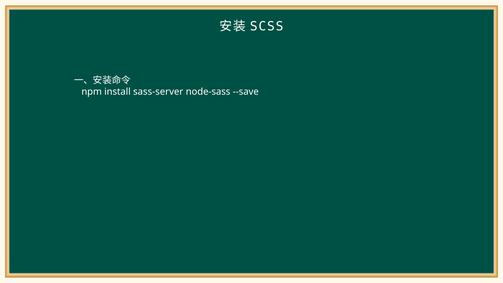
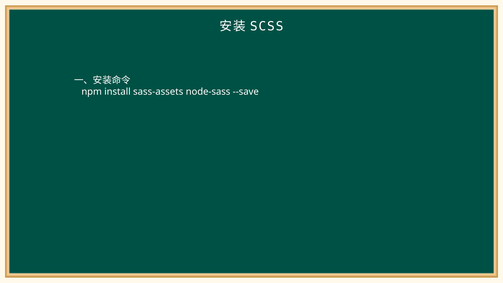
sass-server: sass-server -> sass-assets
